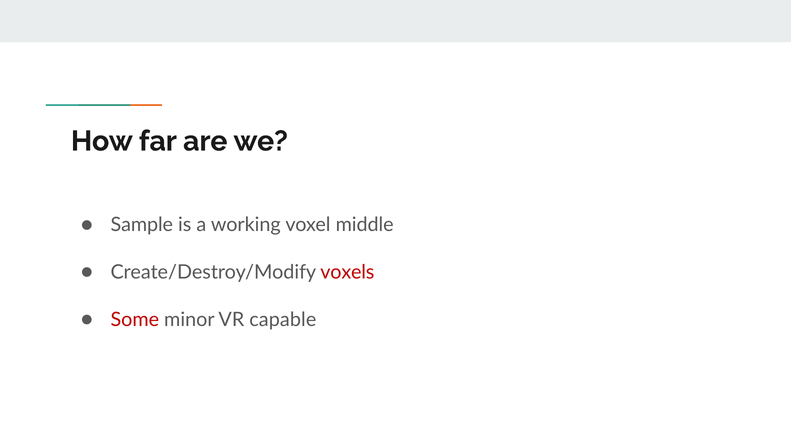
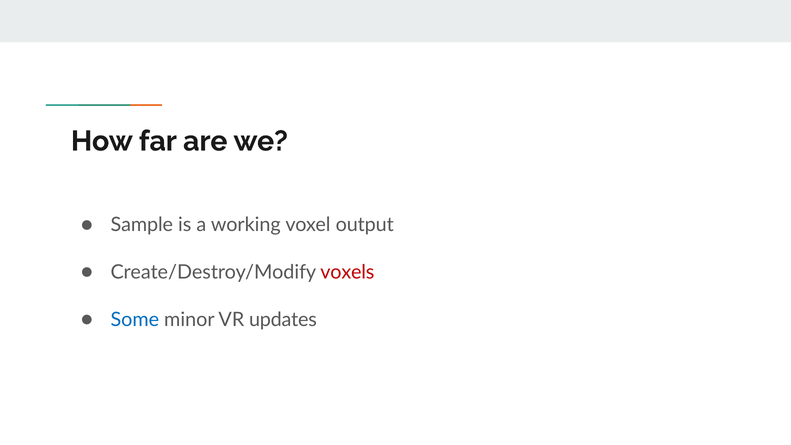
middle: middle -> output
Some colour: red -> blue
capable: capable -> updates
